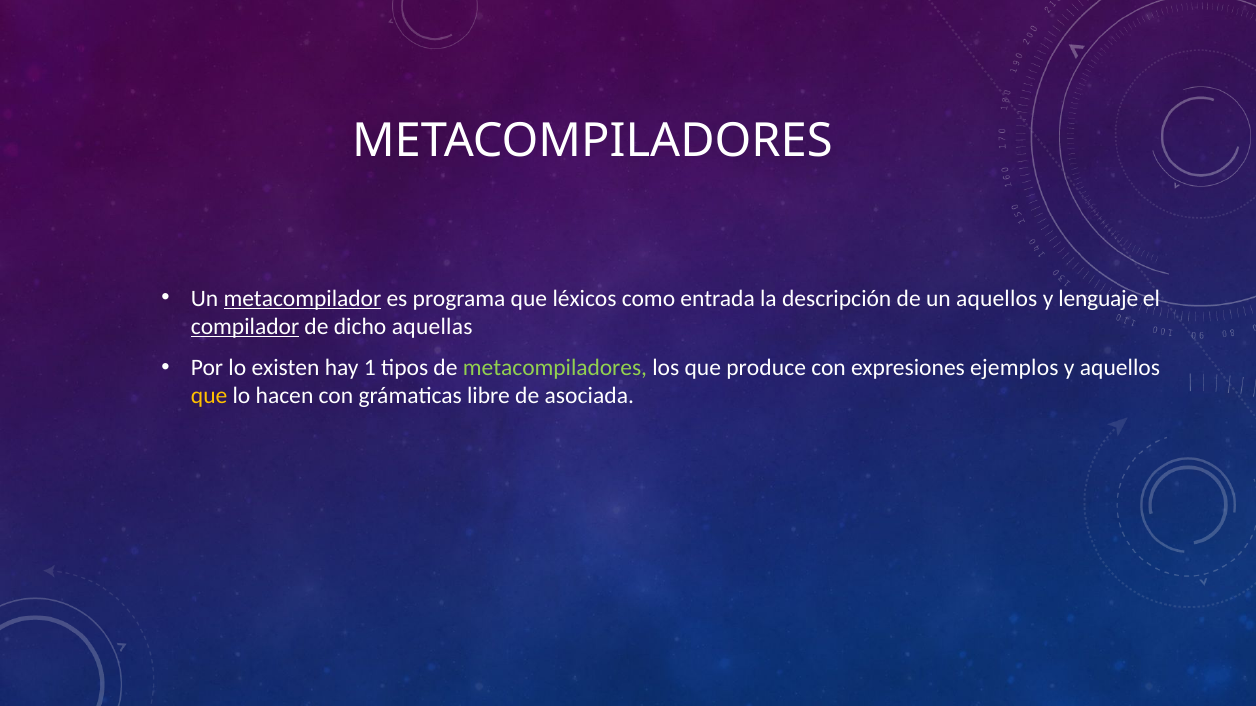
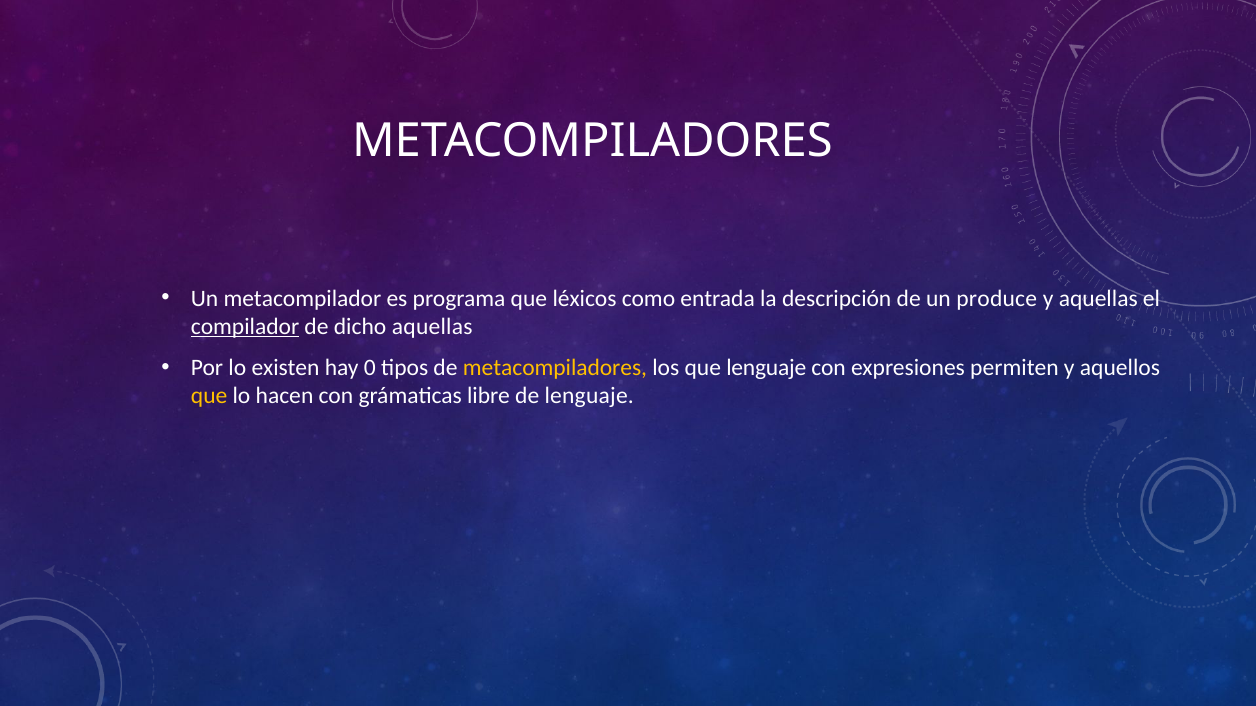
metacompilador underline: present -> none
un aquellos: aquellos -> produce
y lenguaje: lenguaje -> aquellas
1: 1 -> 0
metacompiladores at (555, 368) colour: light green -> yellow
que produce: produce -> lenguaje
ejemplos: ejemplos -> permiten
de asociada: asociada -> lenguaje
